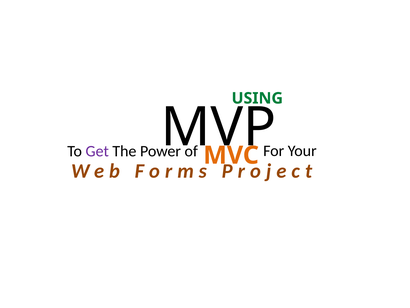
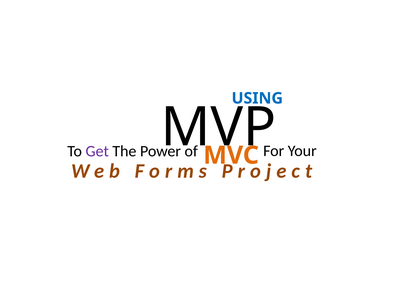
USING colour: green -> blue
